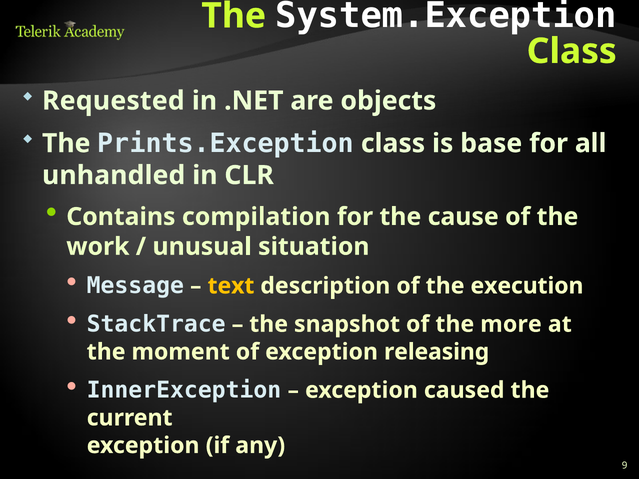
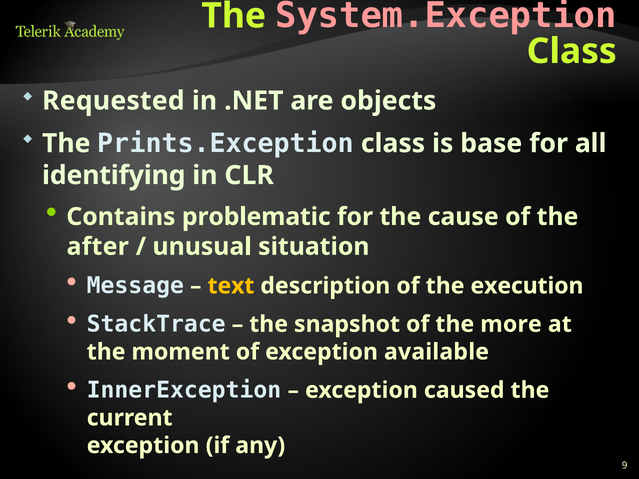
System.Exception colour: white -> pink
unhandled: unhandled -> identifying
compilation: compilation -> problematic
work: work -> after
releasing: releasing -> available
